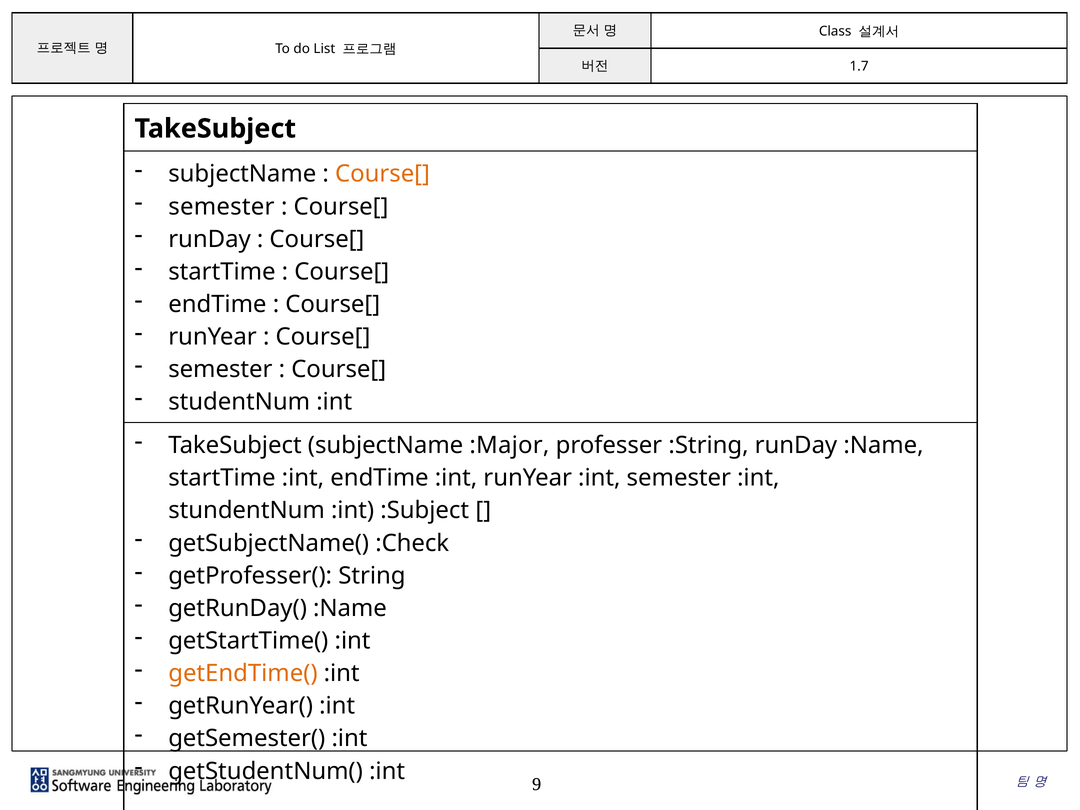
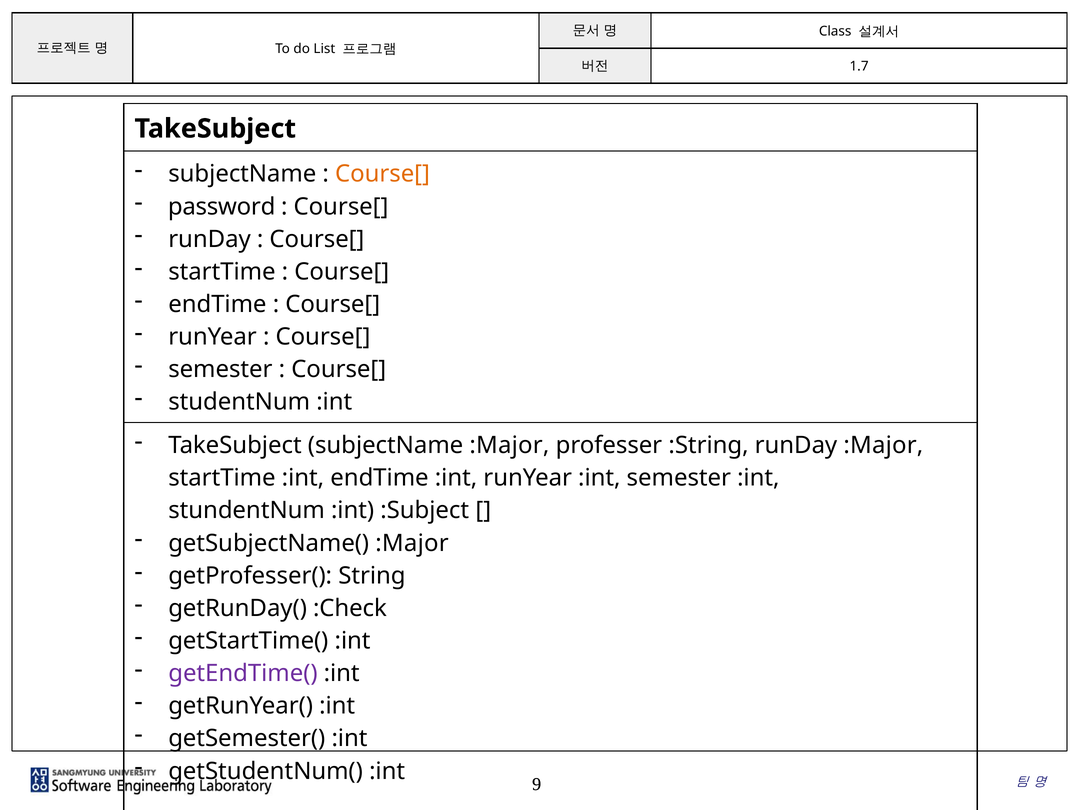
semester at (221, 207): semester -> password
runDay :Name: :Name -> :Major
getSubjectName( :Check: :Check -> :Major
getRunDay( :Name: :Name -> :Check
getEndTime( colour: orange -> purple
